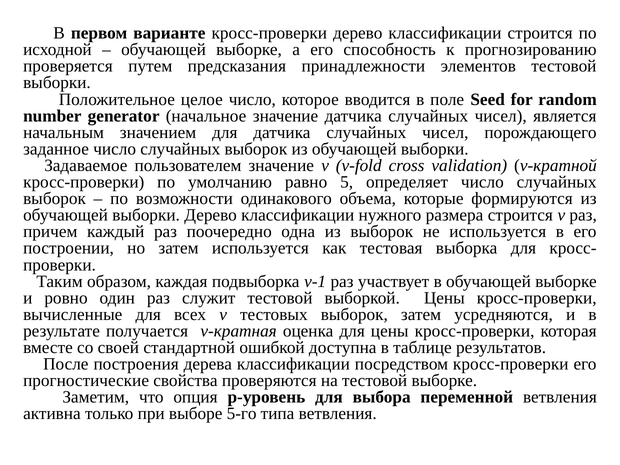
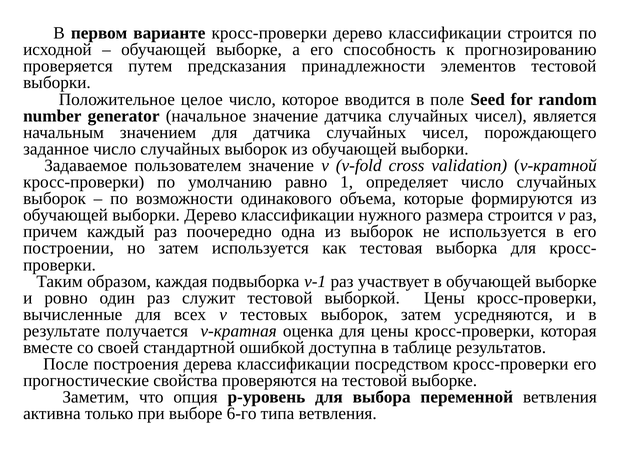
5: 5 -> 1
5-го: 5-го -> 6-го
